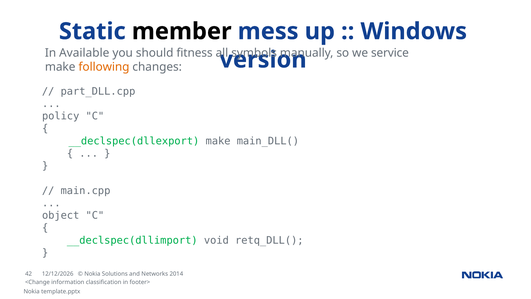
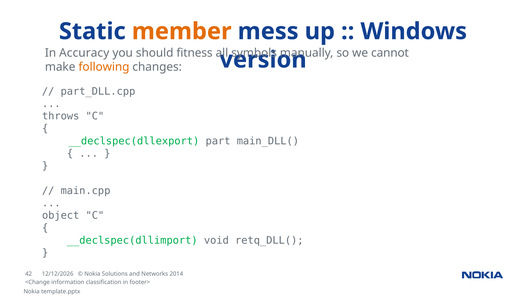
member colour: black -> orange
Available: Available -> Accuracy
service: service -> cannot
policy: policy -> throws
__declspec(dllexport make: make -> part
